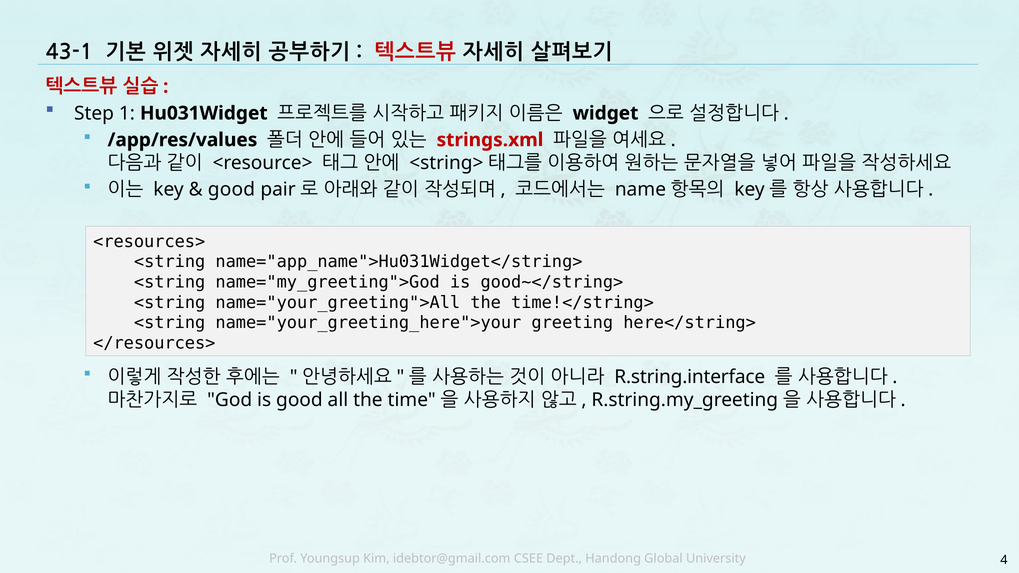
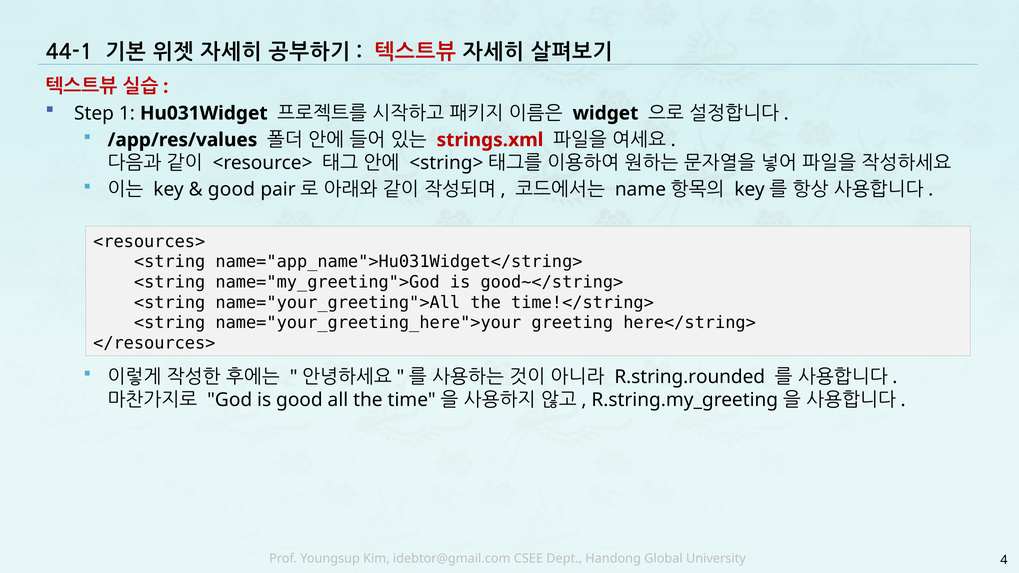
43-1: 43-1 -> 44-1
R.string.interface: R.string.interface -> R.string.rounded
